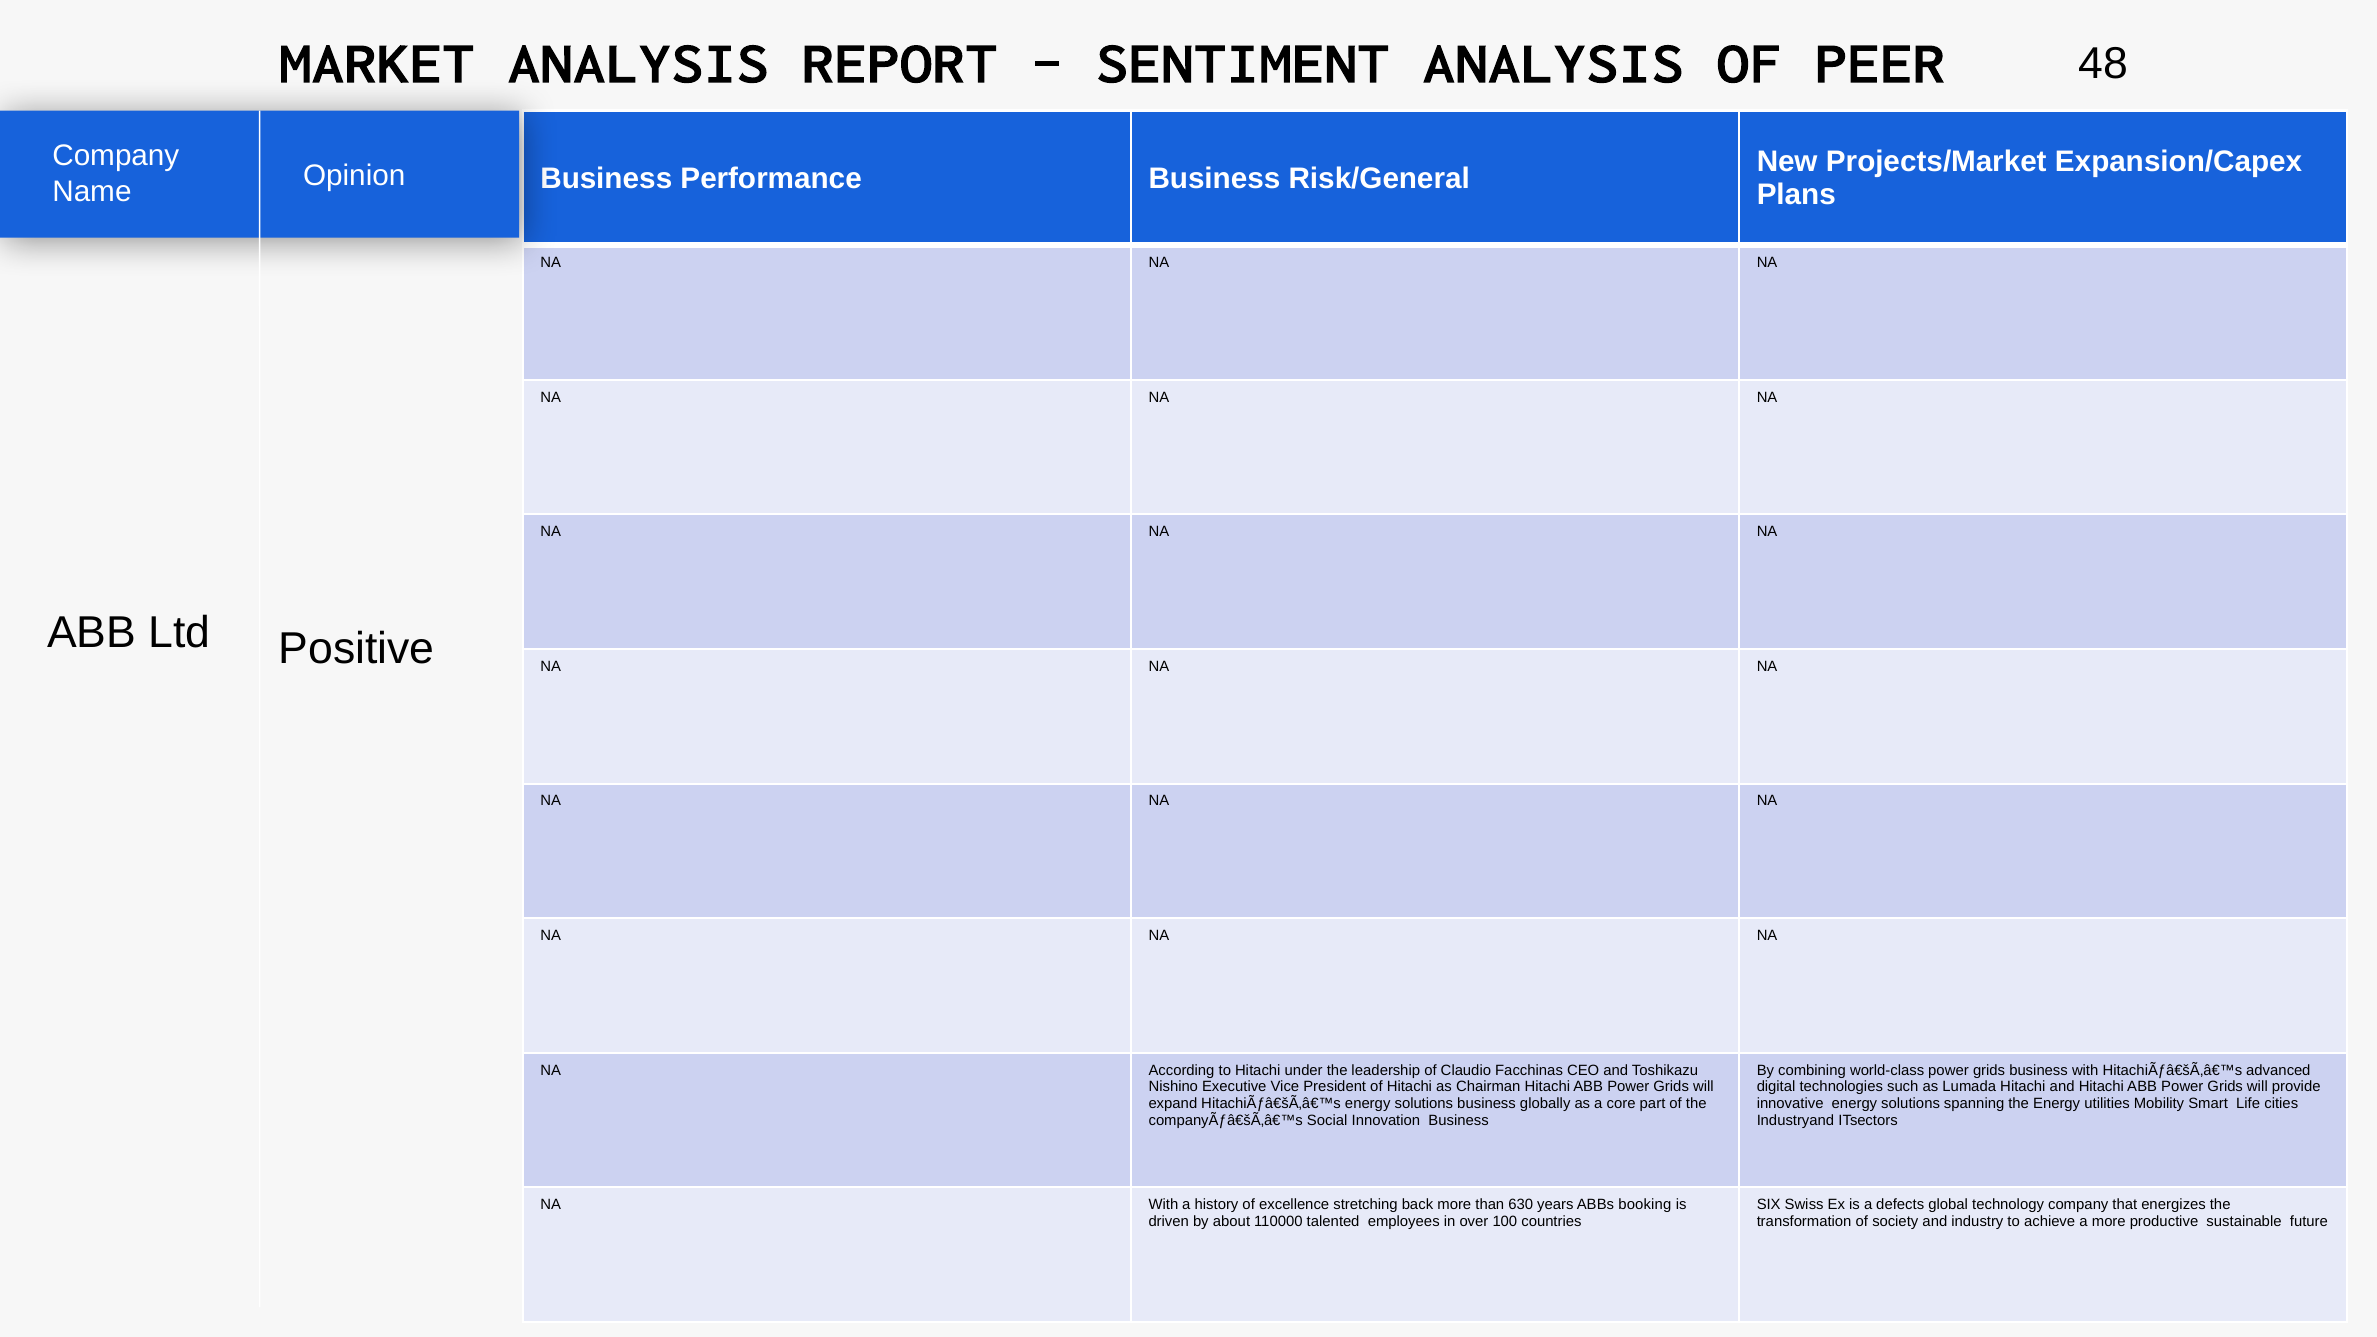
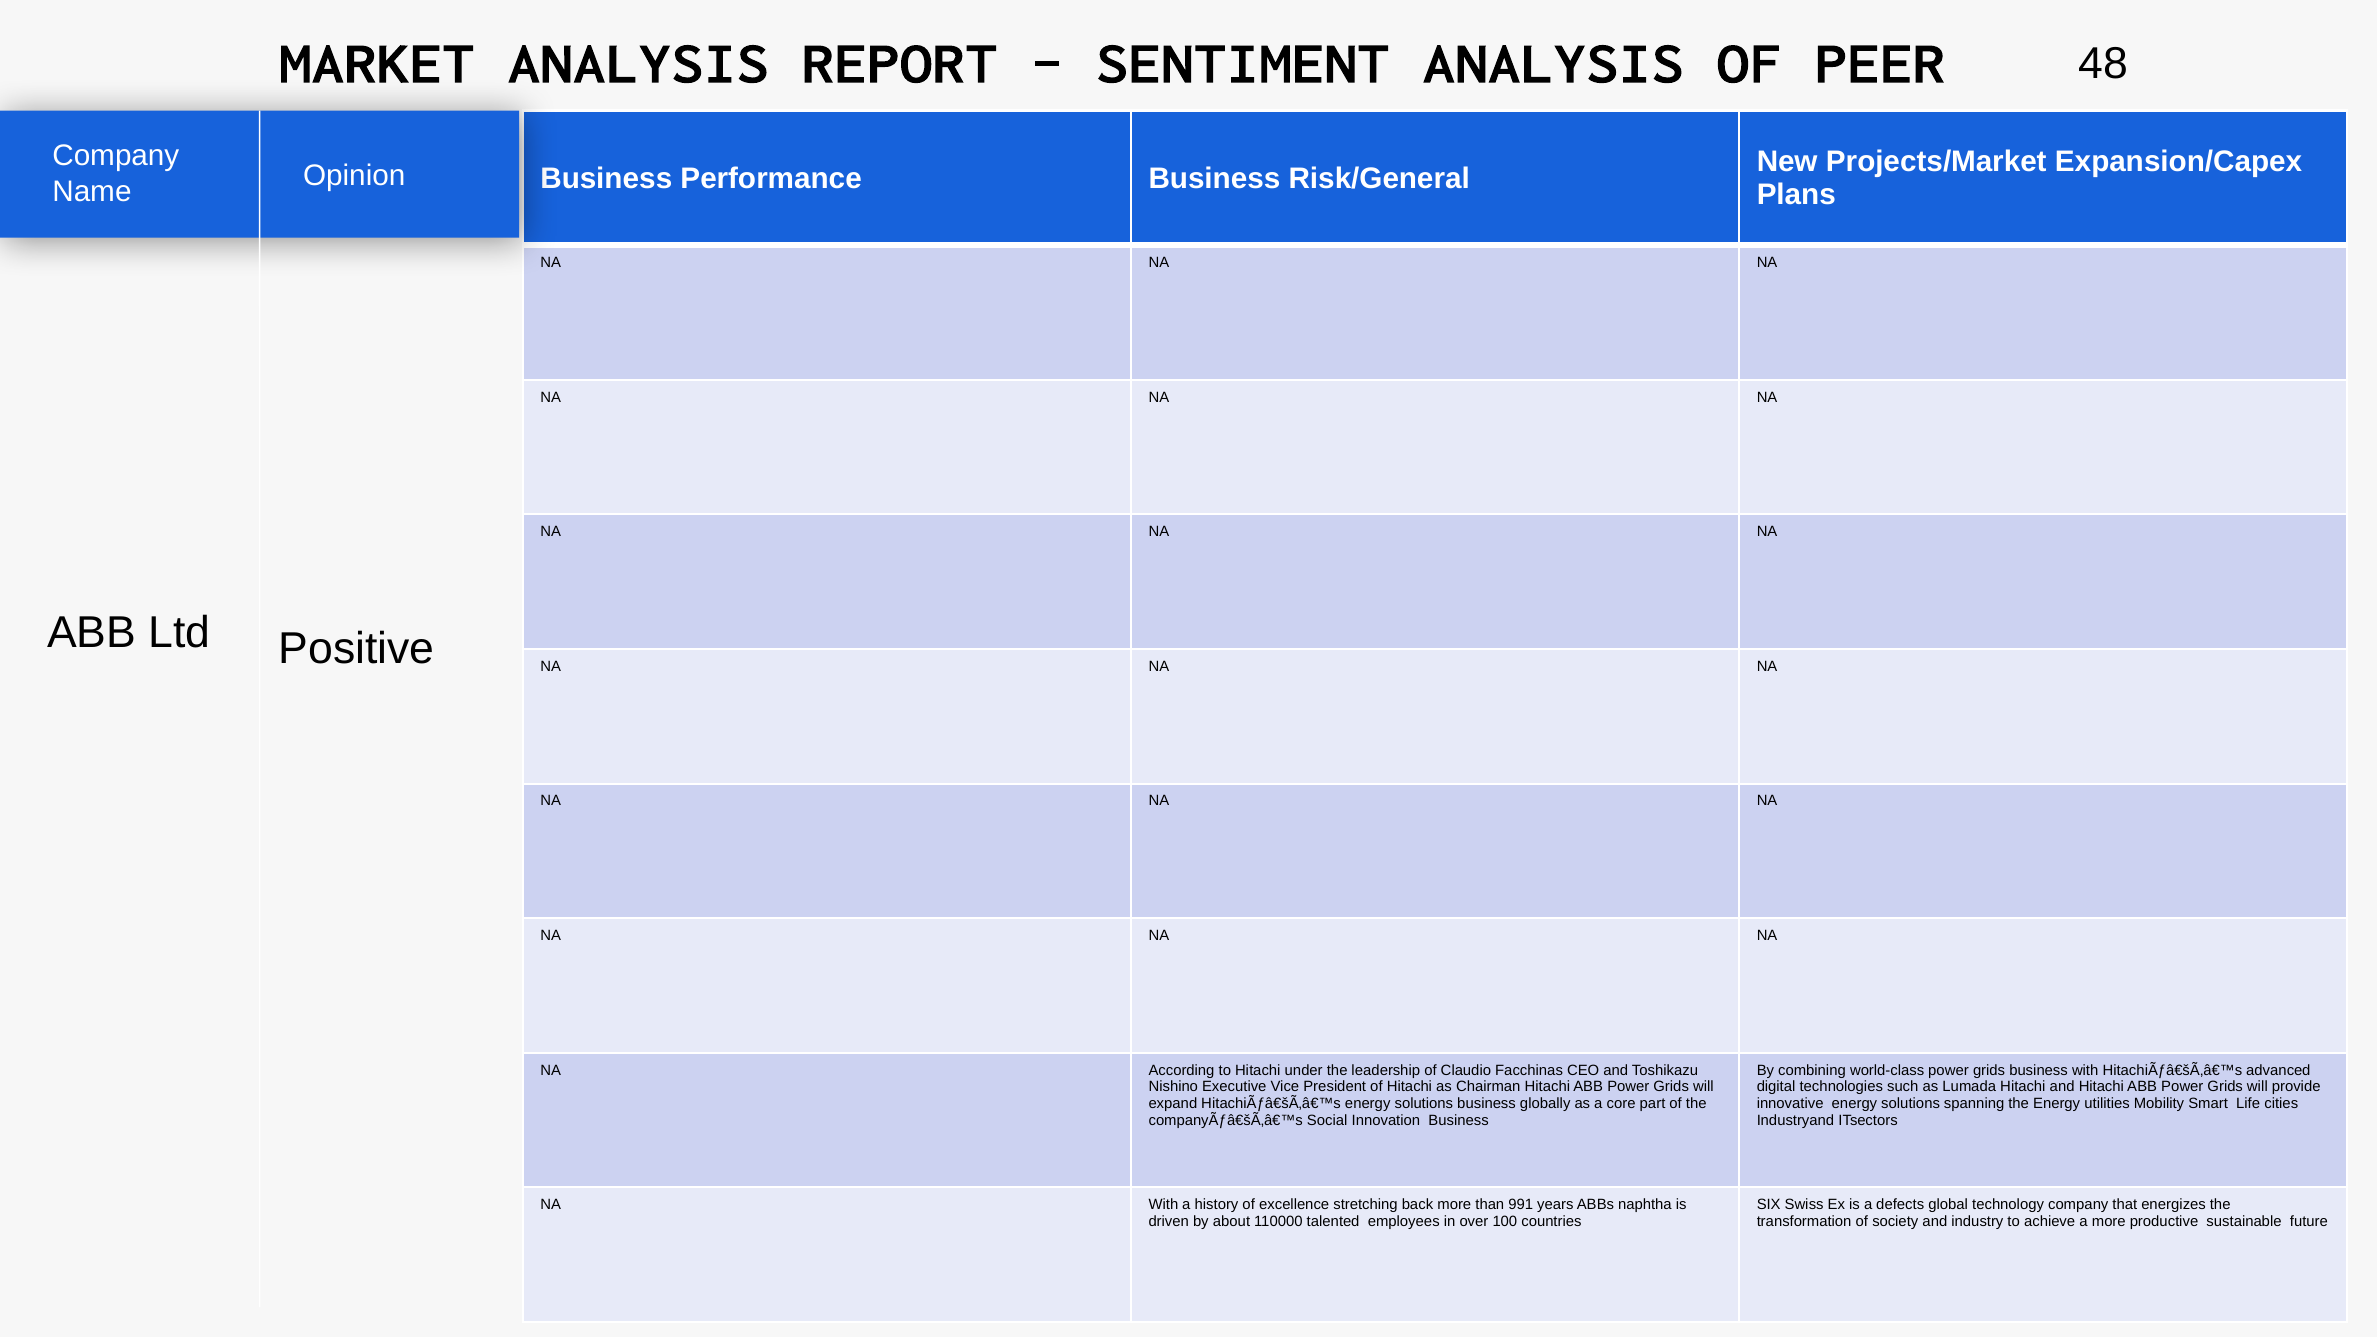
630: 630 -> 991
booking: booking -> naphtha
